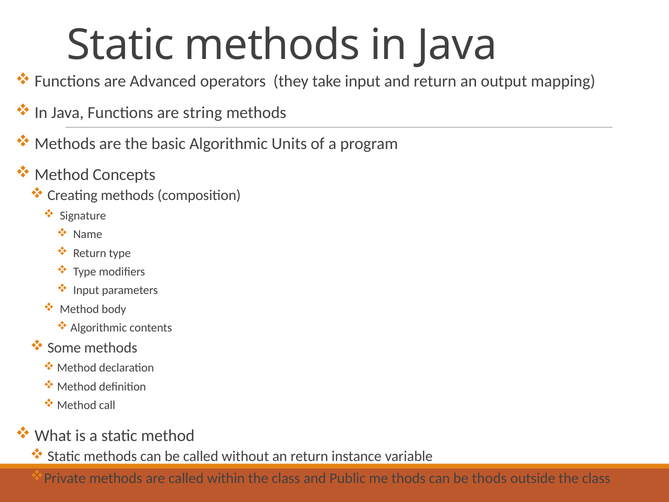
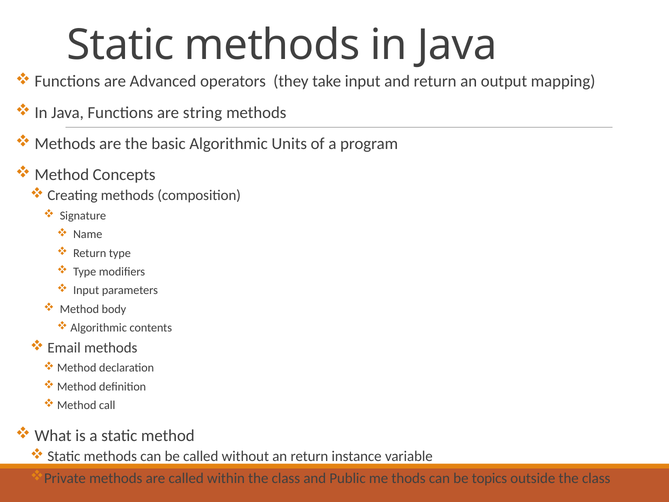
Some: Some -> Email
be thods: thods -> topics
